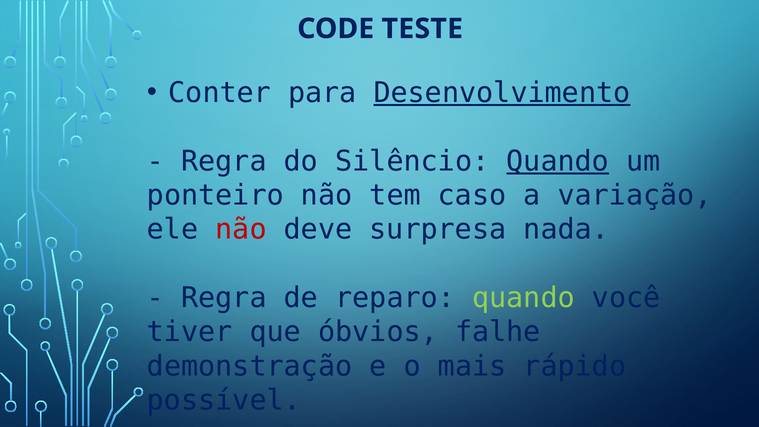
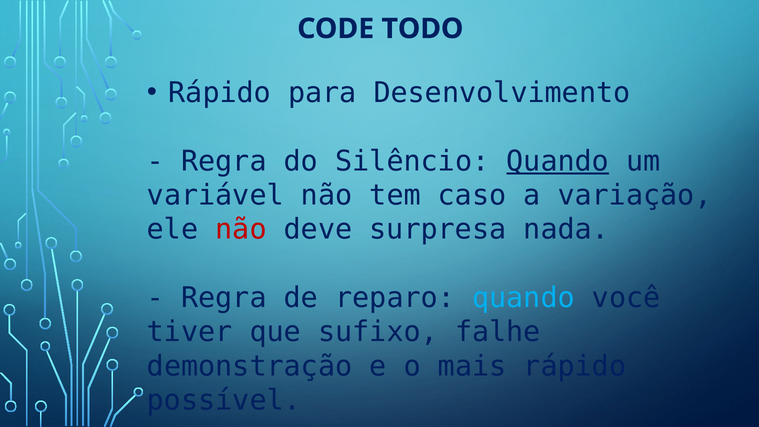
TESTE: TESTE -> TODO
Conter at (220, 93): Conter -> Rápido
Desenvolvimento underline: present -> none
ponteiro: ponteiro -> variável
quando at (523, 298) colour: light green -> light blue
óbvios: óbvios -> sufixo
